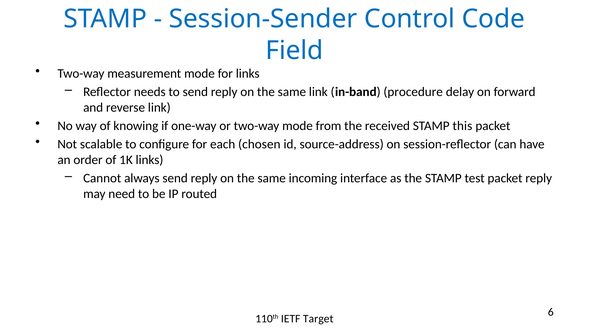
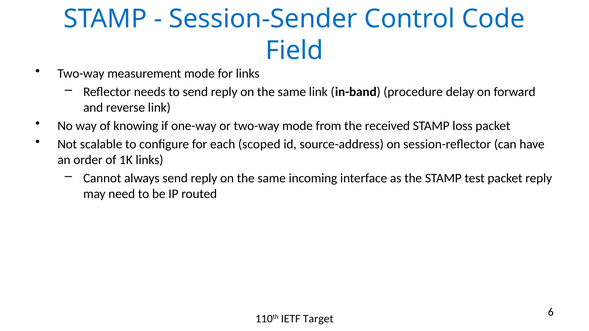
this: this -> loss
chosen: chosen -> scoped
